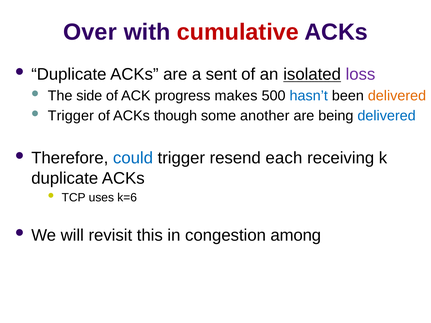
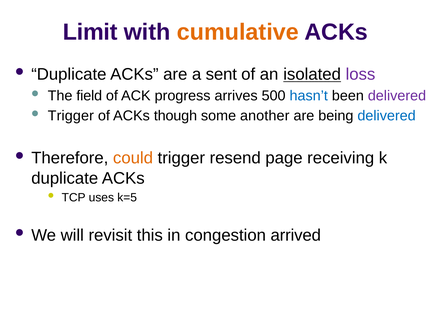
Over: Over -> Limit
cumulative colour: red -> orange
side: side -> field
makes: makes -> arrives
delivered at (397, 96) colour: orange -> purple
could colour: blue -> orange
each: each -> page
k=6: k=6 -> k=5
among: among -> arrived
